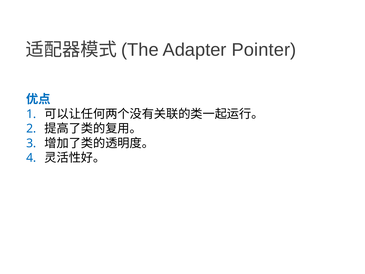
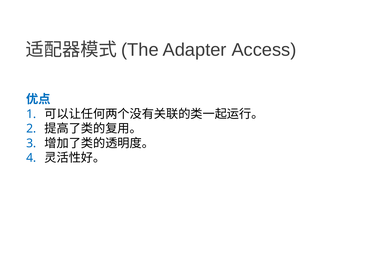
Pointer: Pointer -> Access
